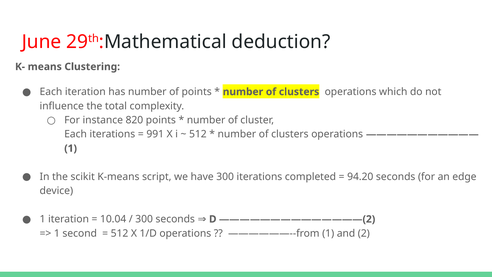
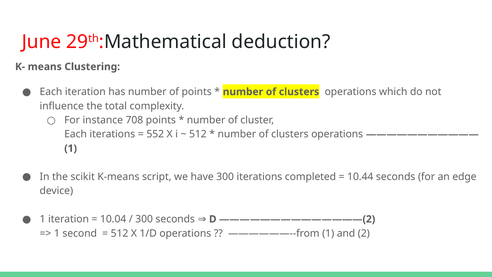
820: 820 -> 708
991: 991 -> 552
94.20: 94.20 -> 10.44
